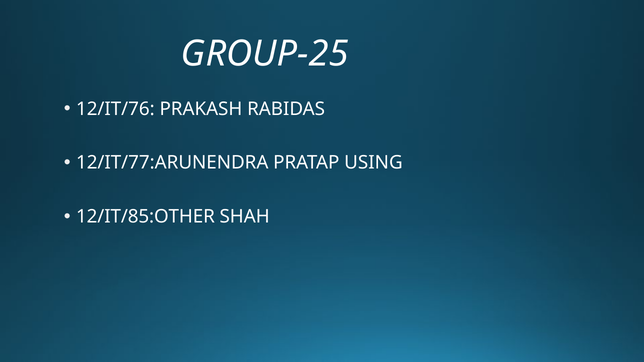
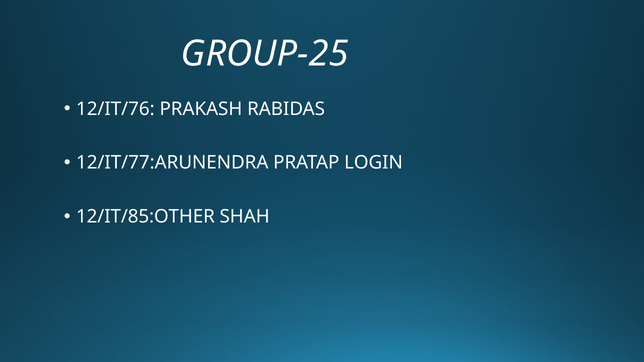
USING: USING -> LOGIN
